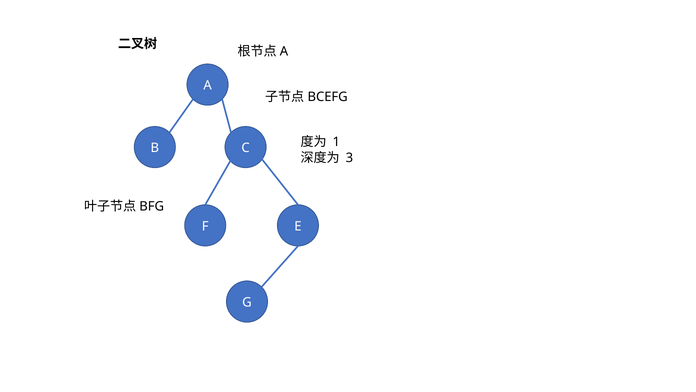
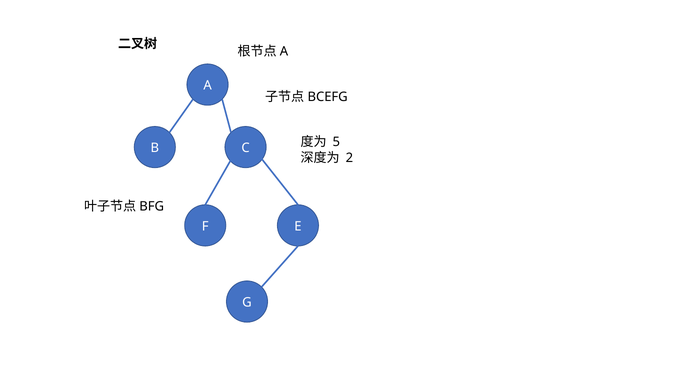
1: 1 -> 5
3: 3 -> 2
